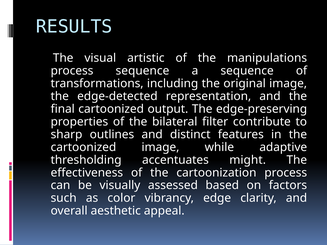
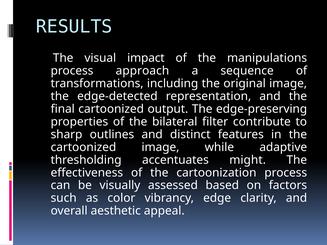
artistic: artistic -> impact
process sequence: sequence -> approach
